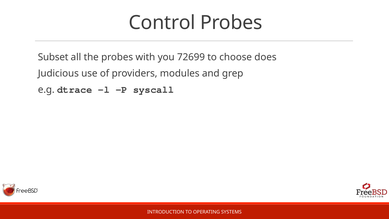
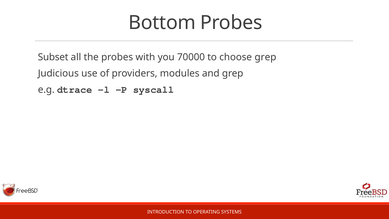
Control: Control -> Bottom
72699: 72699 -> 70000
choose does: does -> grep
